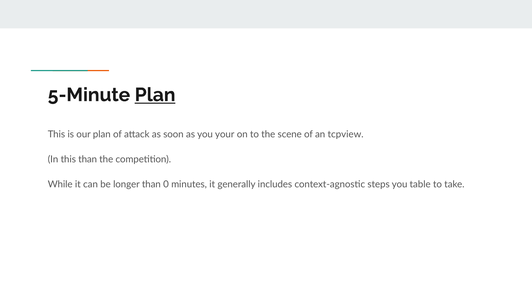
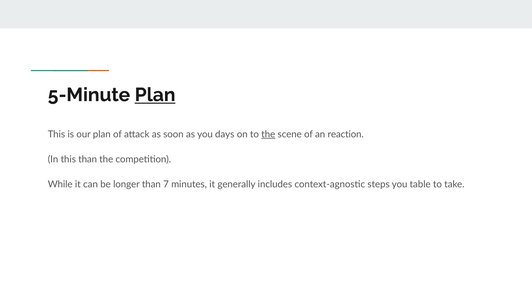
your: your -> days
the at (268, 134) underline: none -> present
tcpview: tcpview -> reaction
0: 0 -> 7
